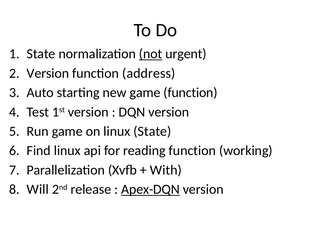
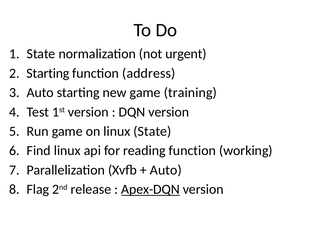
not underline: present -> none
Version at (48, 73): Version -> Starting
game function: function -> training
With at (166, 170): With -> Auto
Will: Will -> Flag
